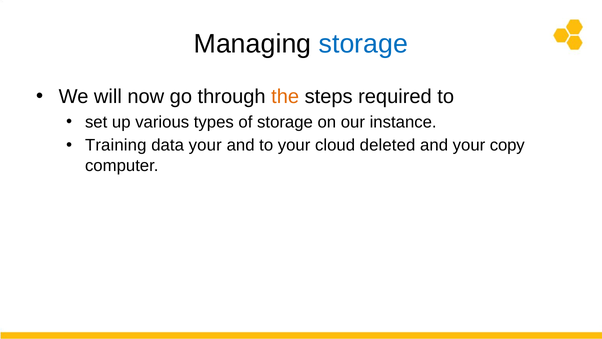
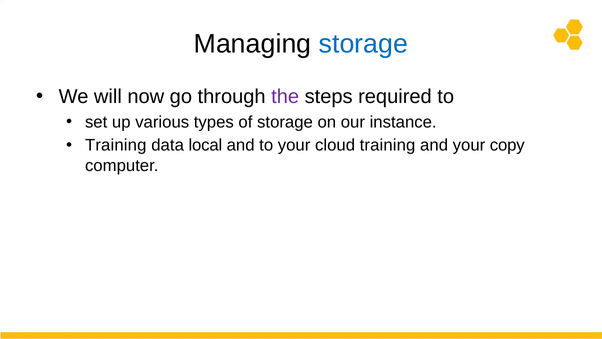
the colour: orange -> purple
data your: your -> local
cloud deleted: deleted -> training
